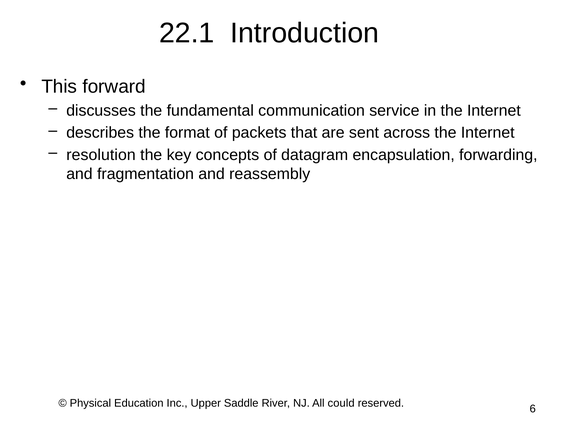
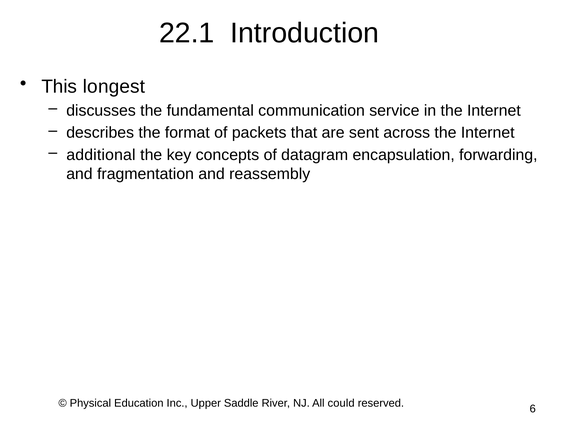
forward: forward -> longest
resolution: resolution -> additional
